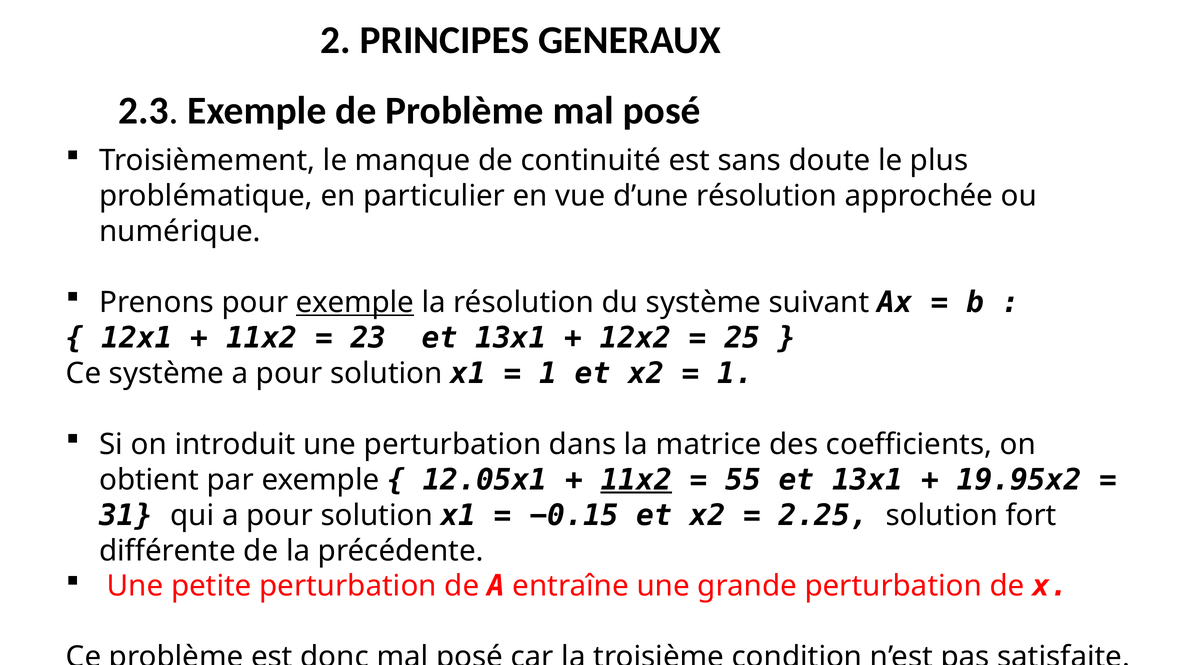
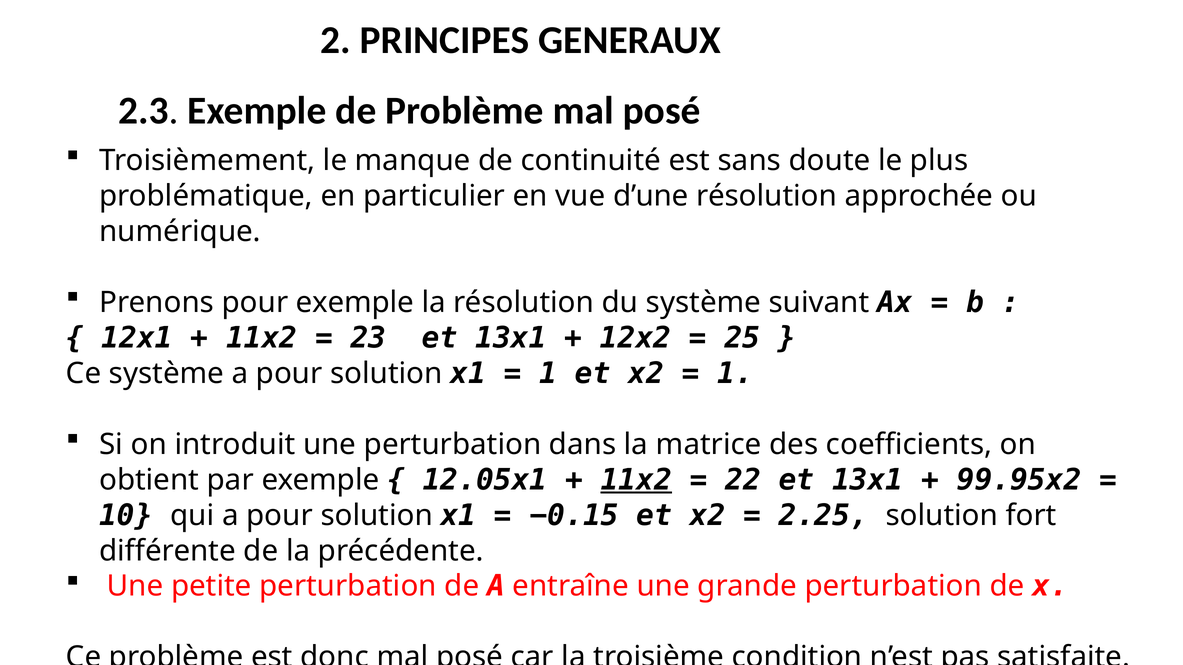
exemple at (355, 303) underline: present -> none
55: 55 -> 22
19.95x2: 19.95x2 -> 99.95x2
31: 31 -> 10
